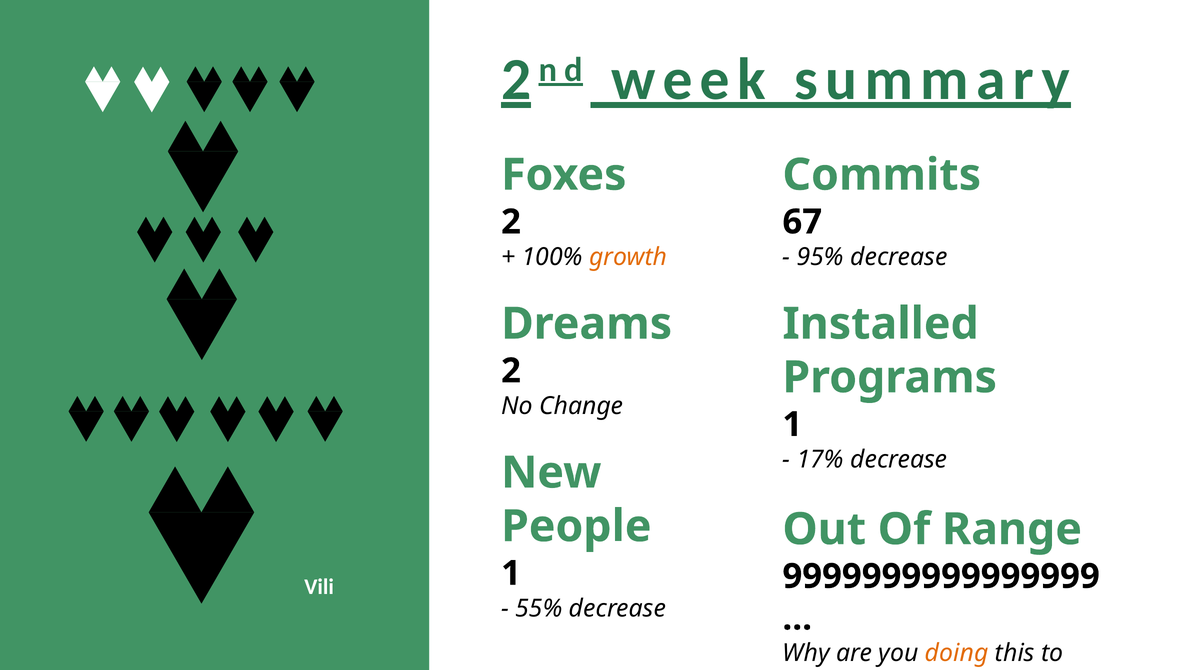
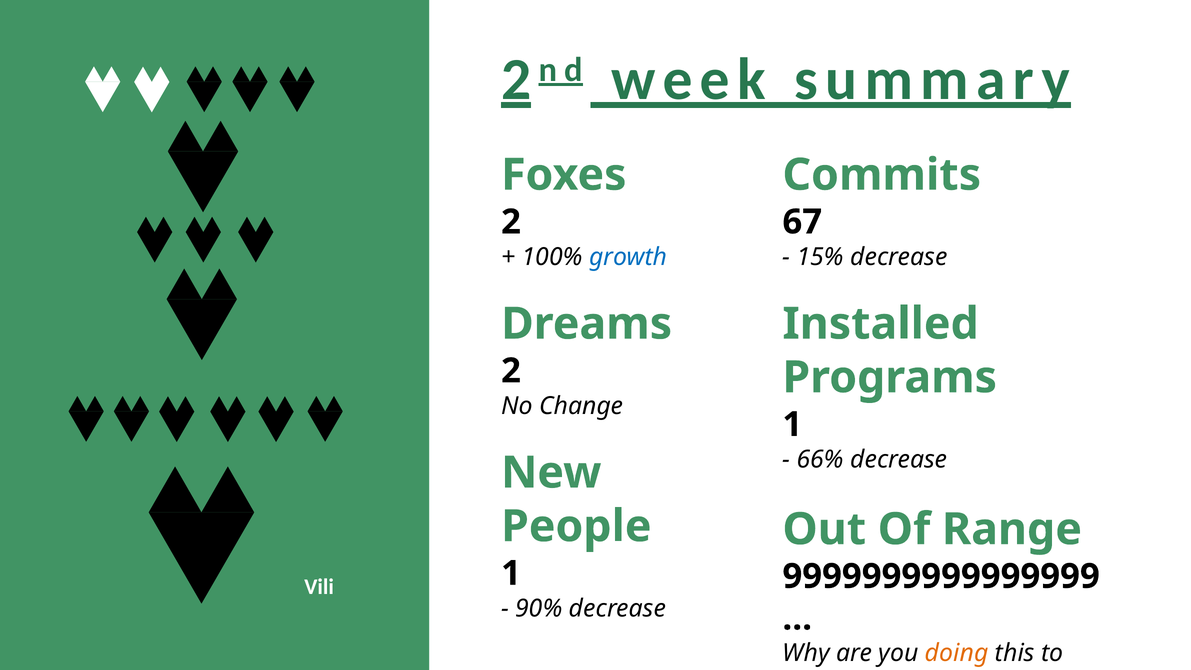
growth colour: orange -> blue
95%: 95% -> 15%
17%: 17% -> 66%
55%: 55% -> 90%
